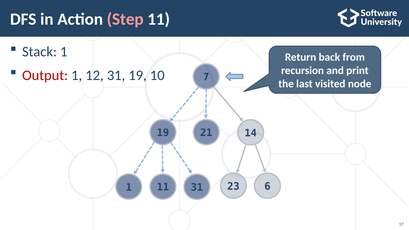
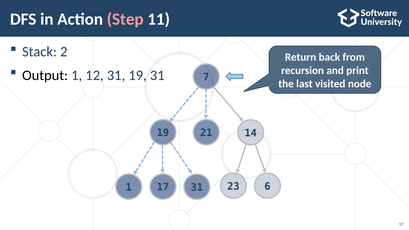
Stack 1: 1 -> 2
Output colour: red -> black
19 10: 10 -> 31
1 11: 11 -> 17
